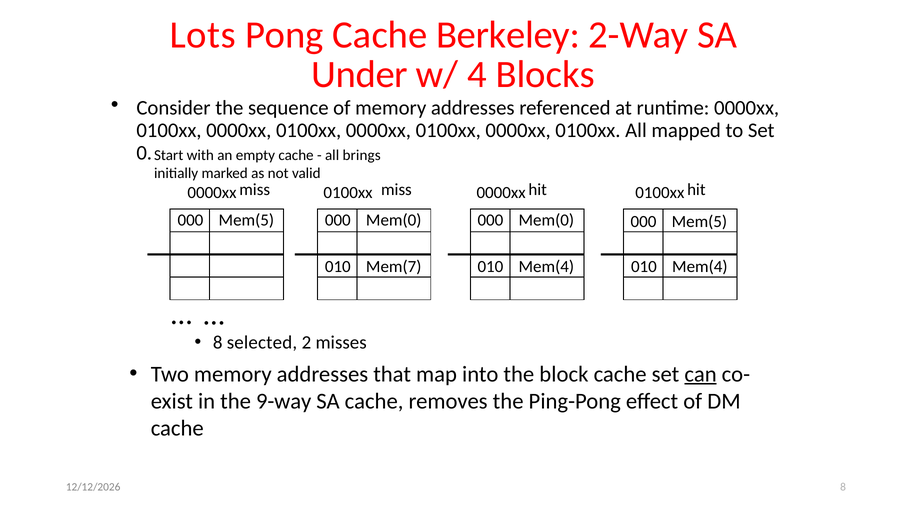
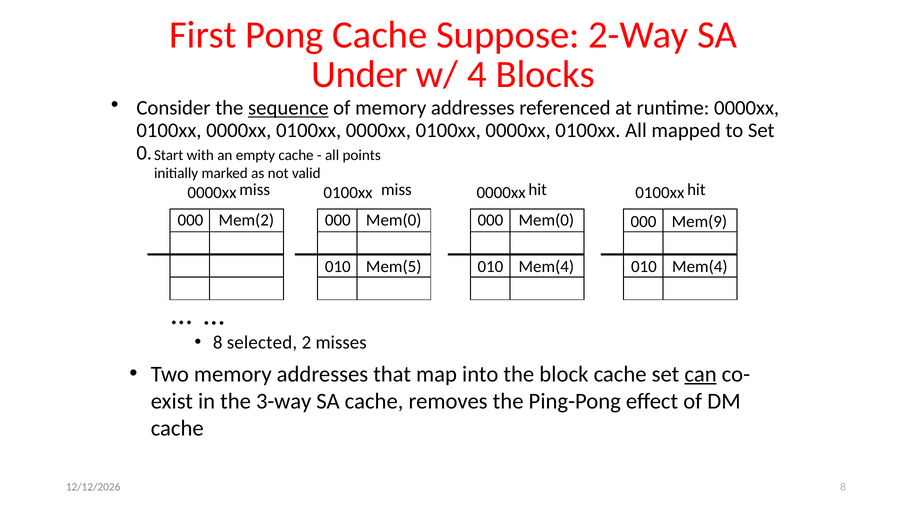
Lots: Lots -> First
Berkeley: Berkeley -> Suppose
sequence underline: none -> present
brings: brings -> points
Mem(5 at (246, 220): Mem(5 -> Mem(2
Mem(0 000 Mem(5: Mem(5 -> Mem(9
Mem(7: Mem(7 -> Mem(5
9-way: 9-way -> 3-way
